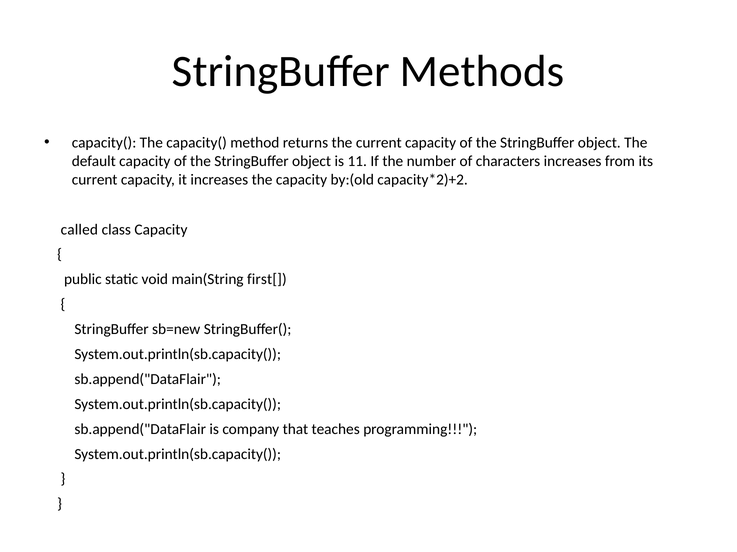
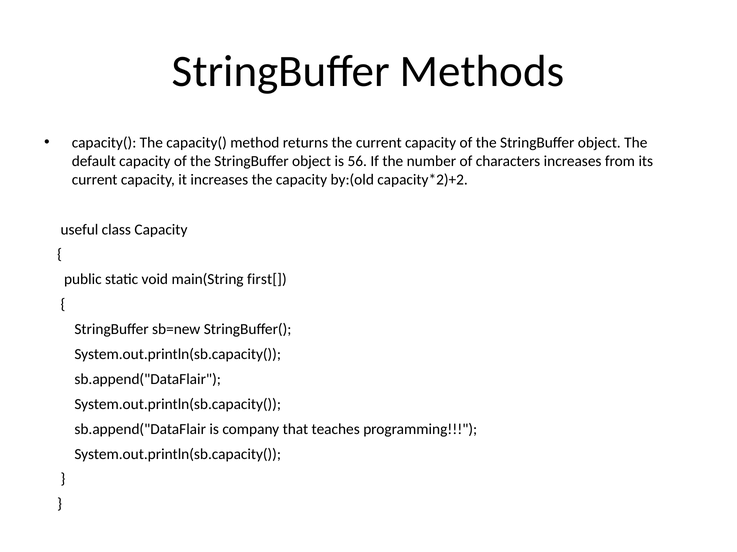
11: 11 -> 56
called: called -> useful
